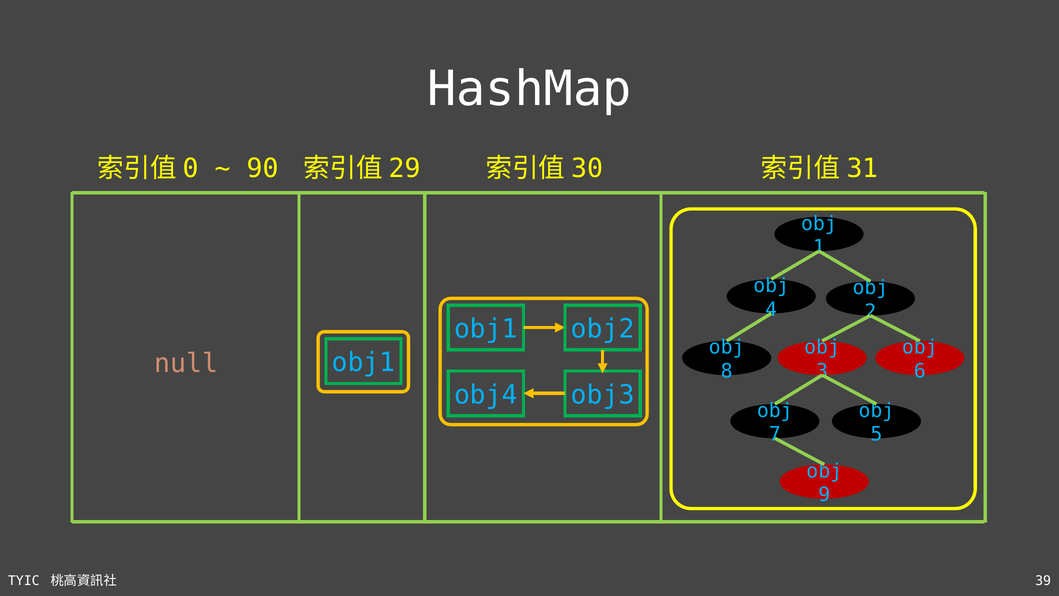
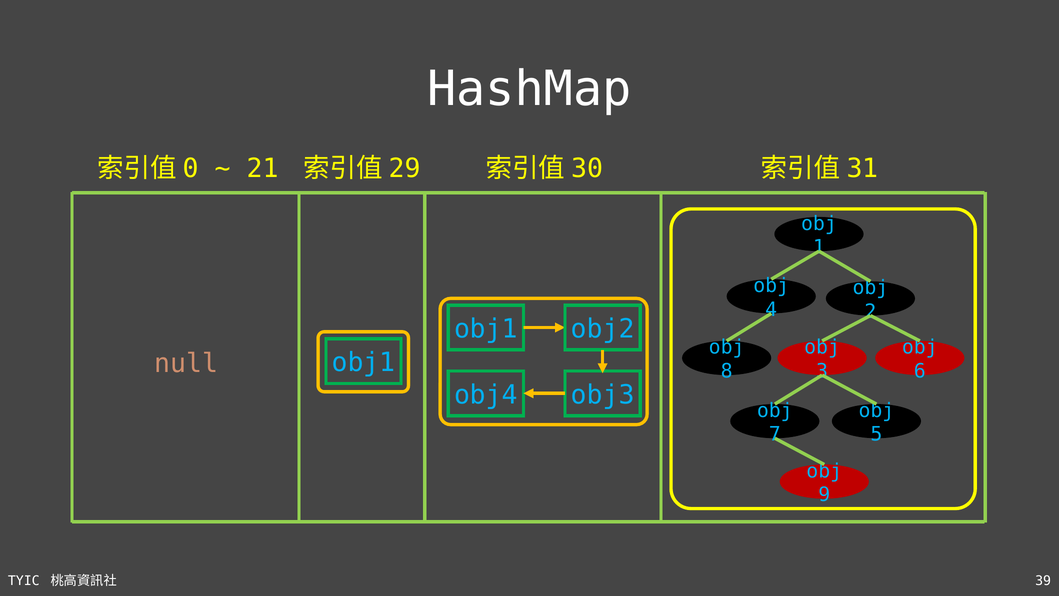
90: 90 -> 21
